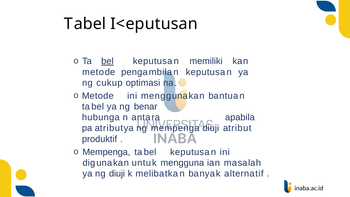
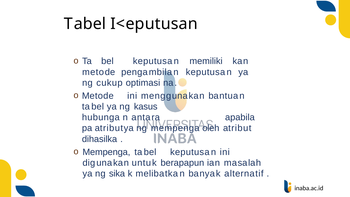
bel underline: present -> none
benar: benar -> kasus
mempenga diuji: diuji -> oleh
produktif: produktif -> dihasilka
mengguna: mengguna -> berapapun
ng diuji: diuji -> sika
